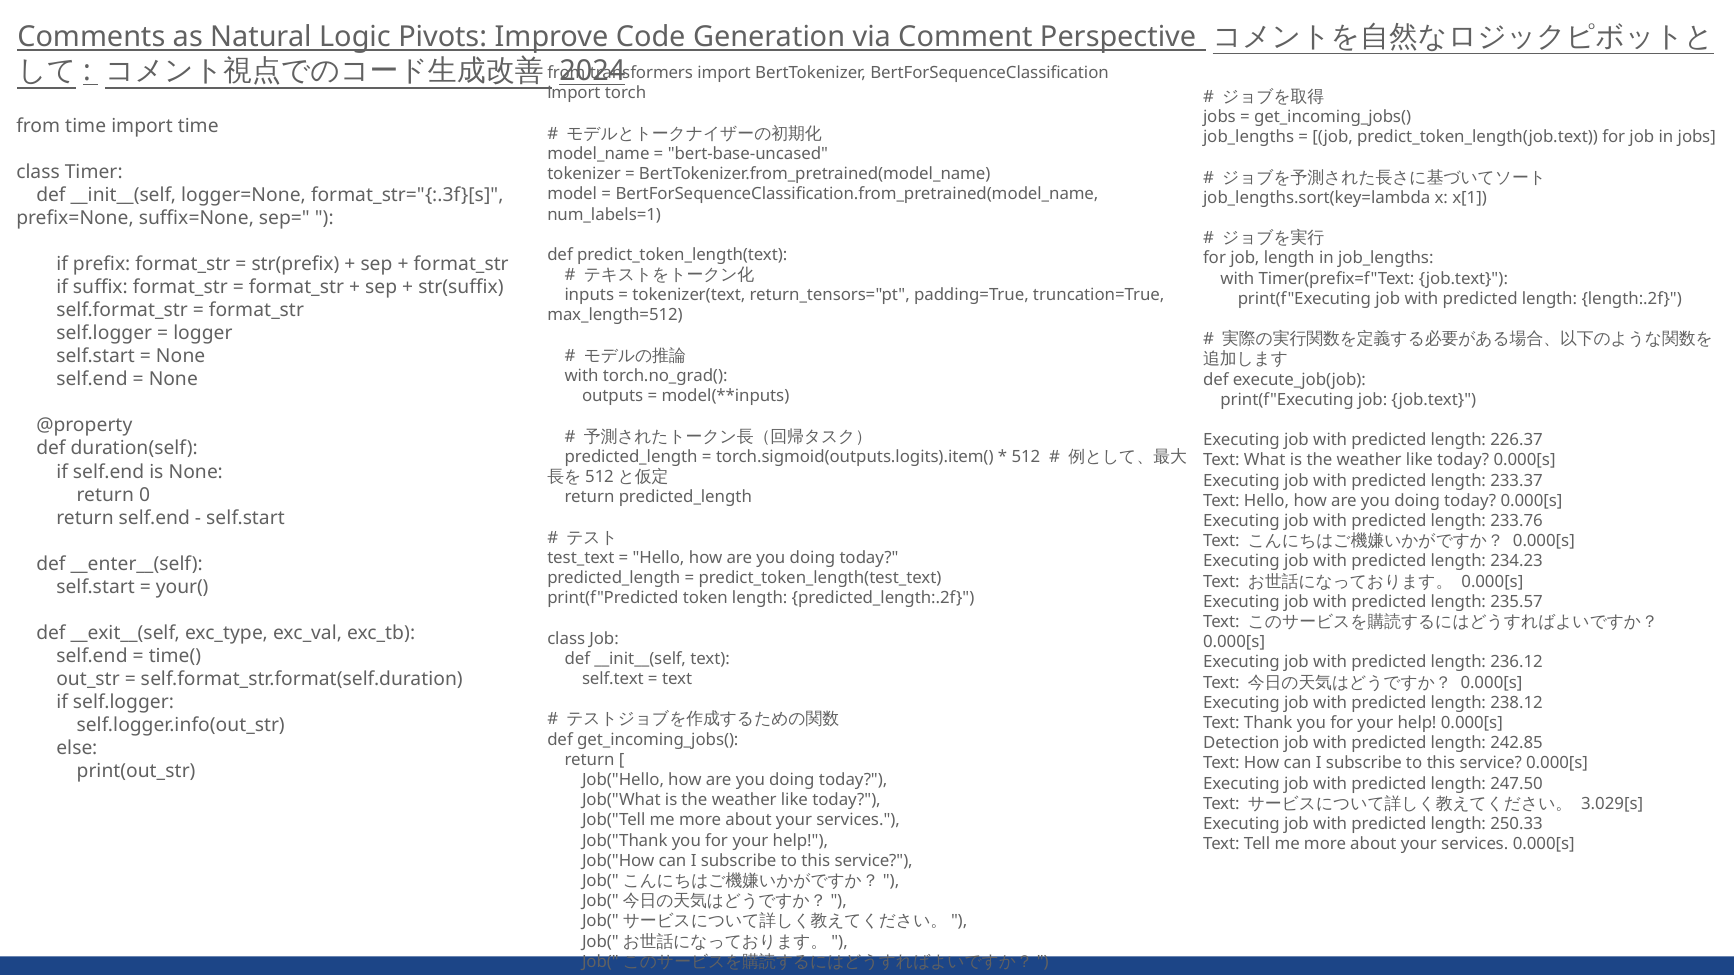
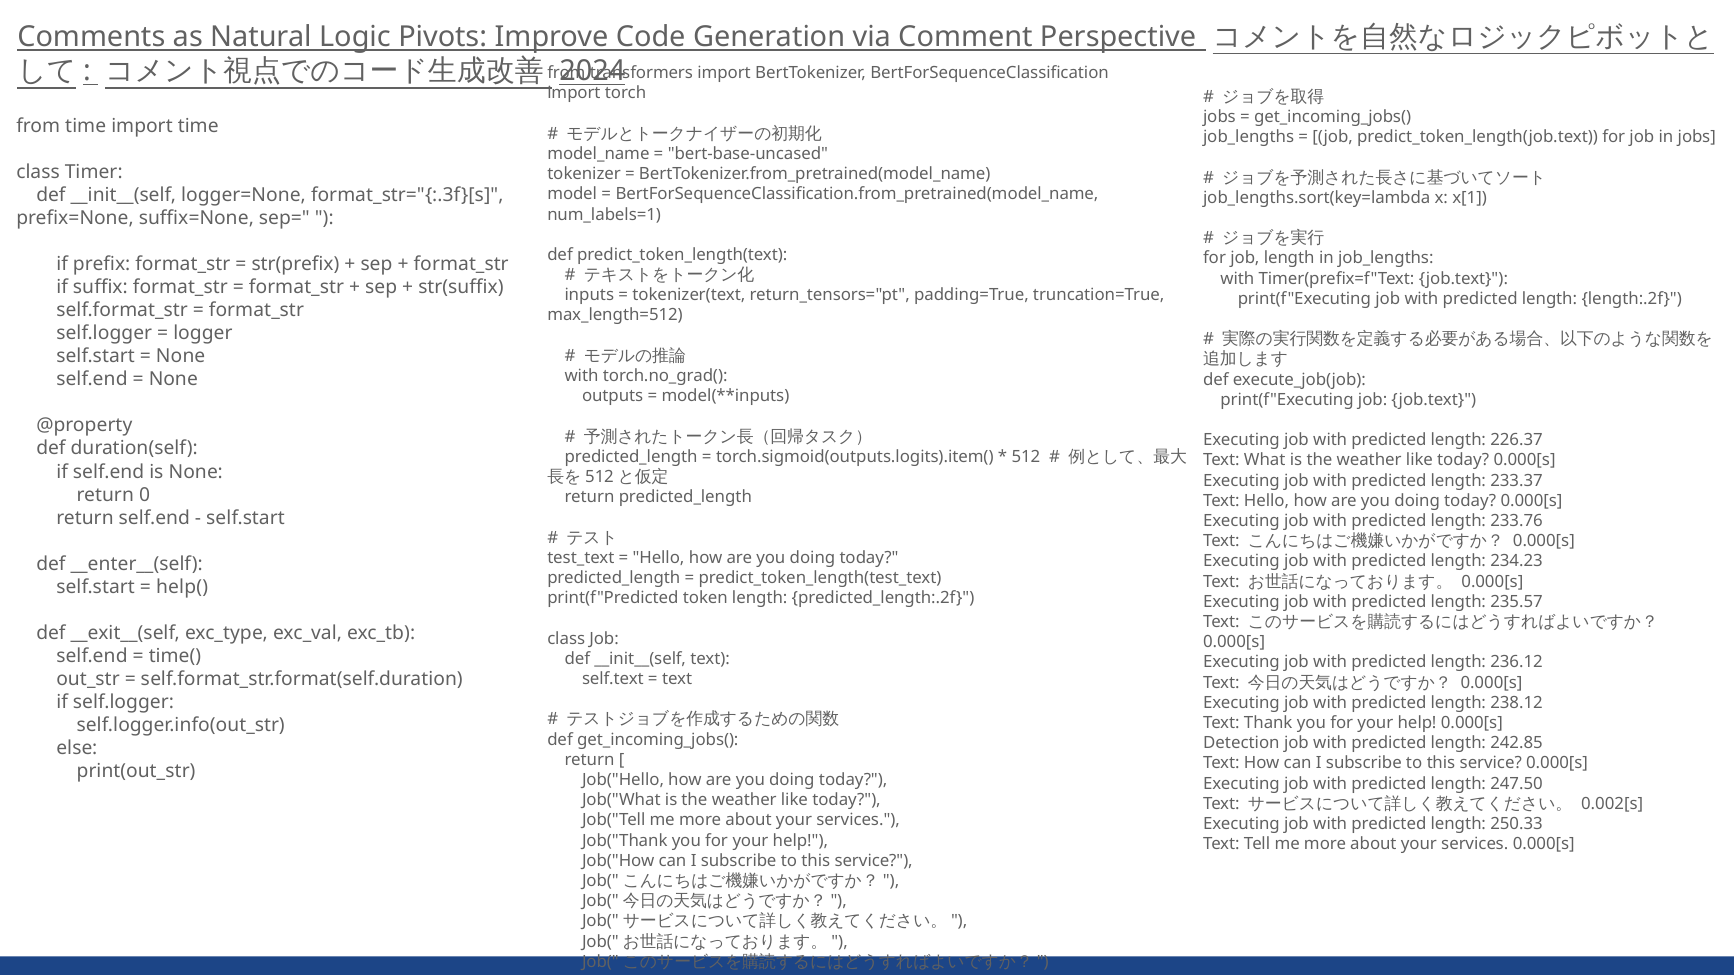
your(: your( -> help(
3.029[s: 3.029[s -> 0.002[s
